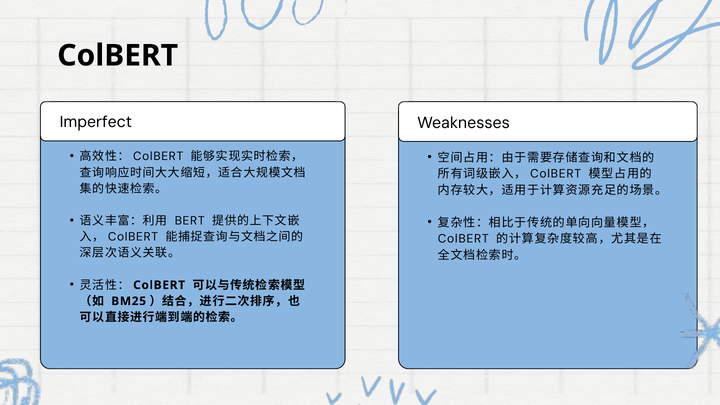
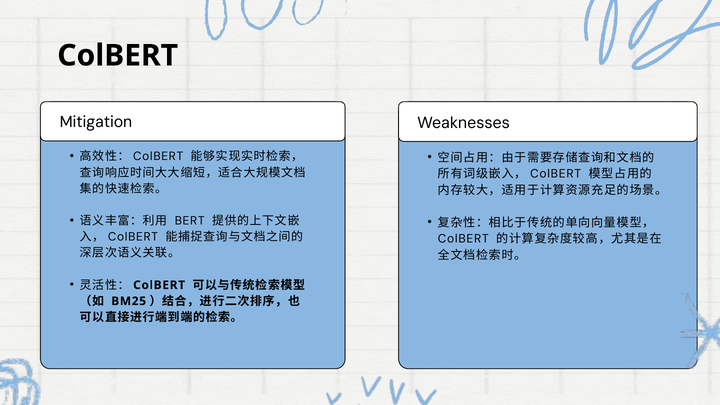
Imperfect: Imperfect -> Mitigation
